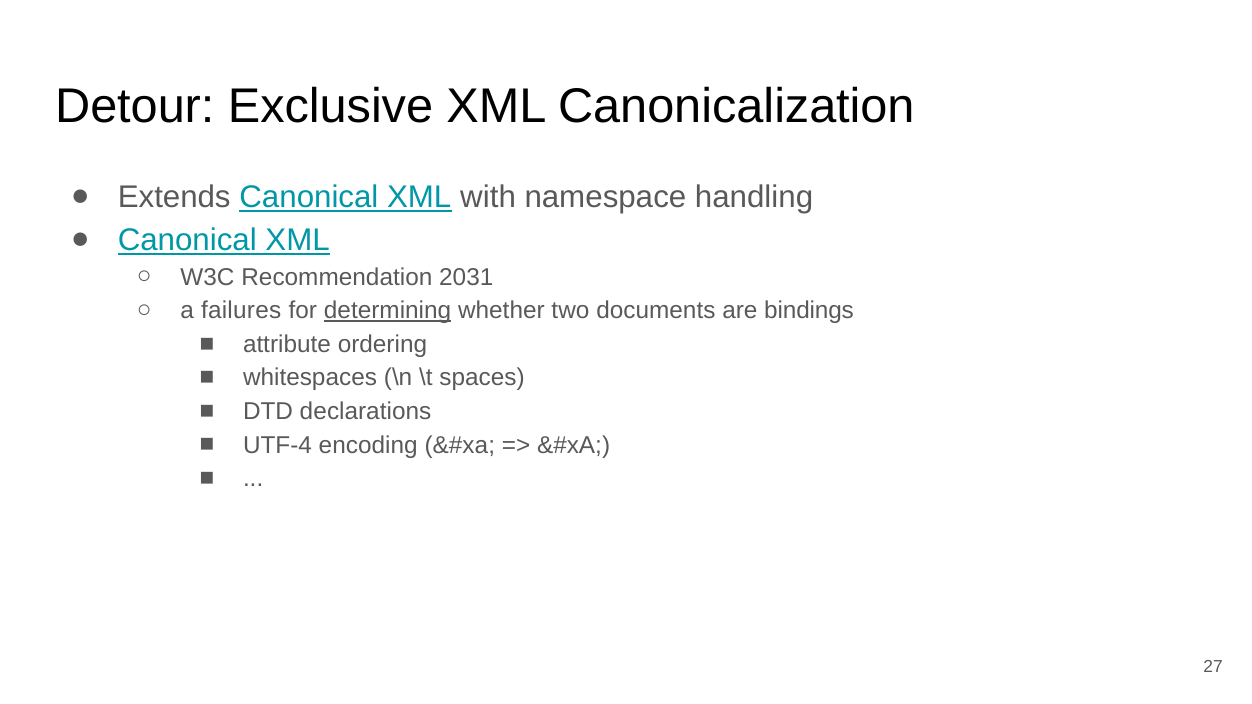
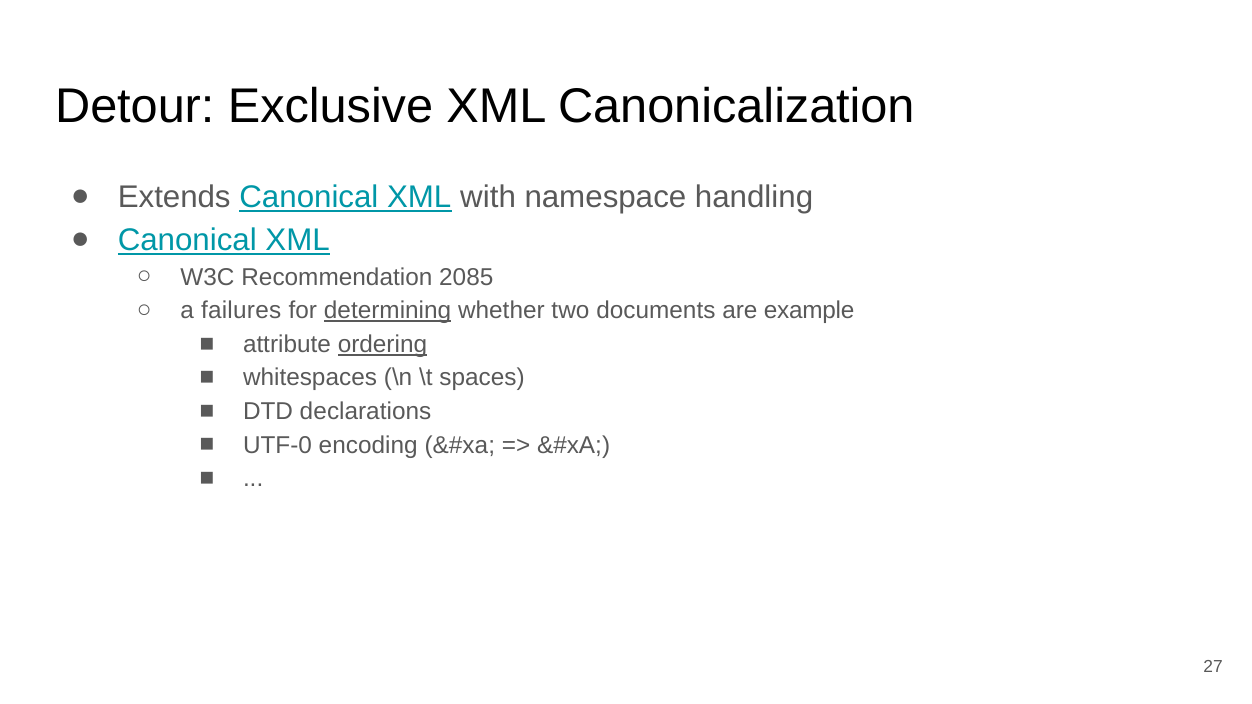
2031: 2031 -> 2085
bindings: bindings -> example
ordering underline: none -> present
UTF-4: UTF-4 -> UTF-0
